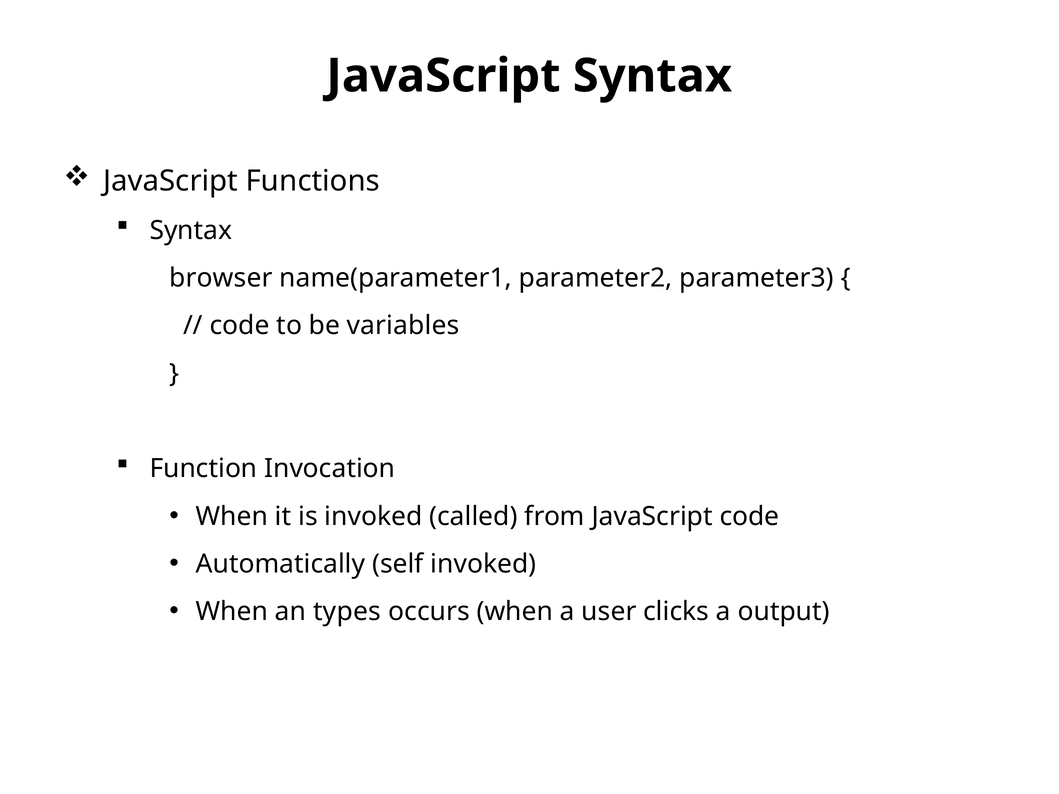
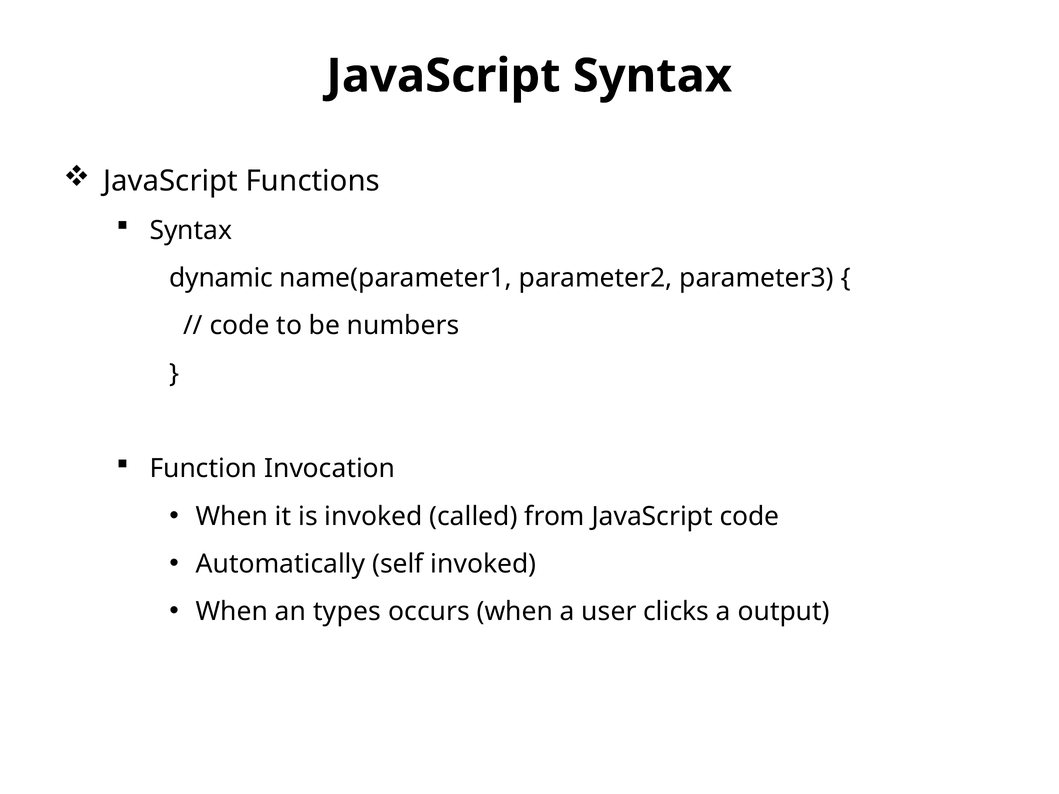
browser: browser -> dynamic
variables: variables -> numbers
